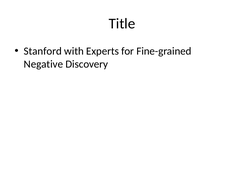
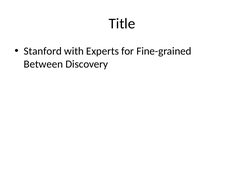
Negative: Negative -> Between
